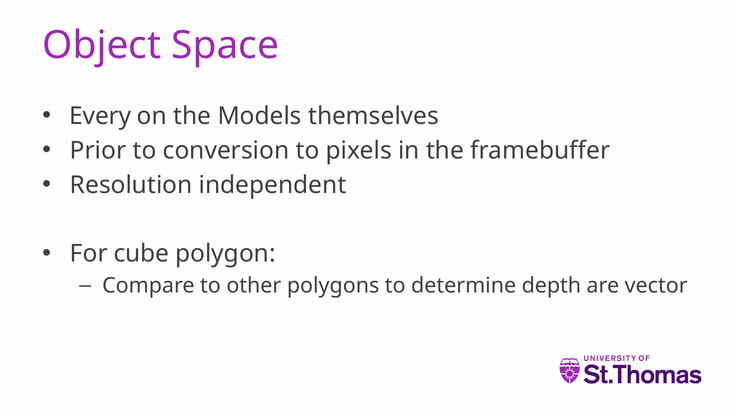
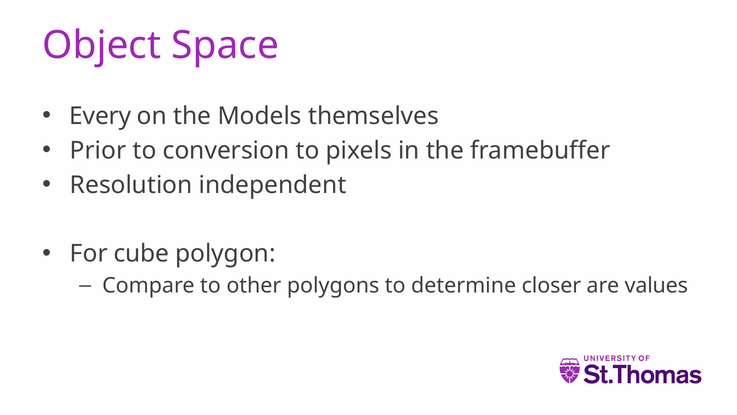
depth: depth -> closer
vector: vector -> values
